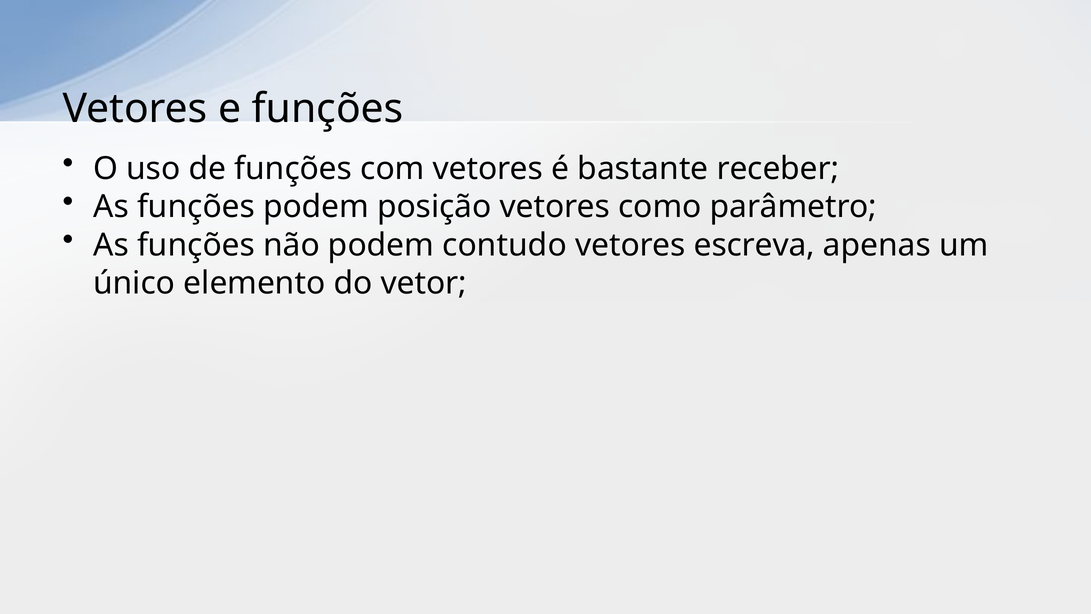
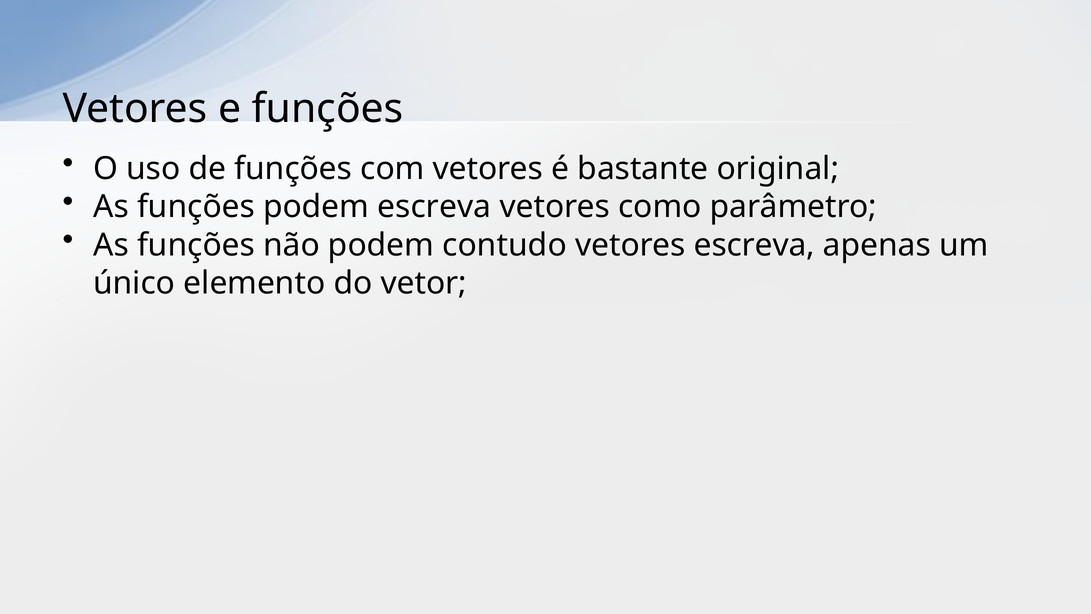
receber: receber -> original
podem posição: posição -> escreva
